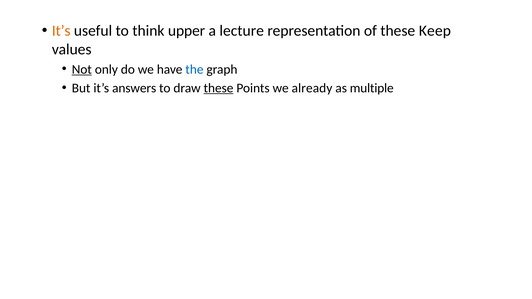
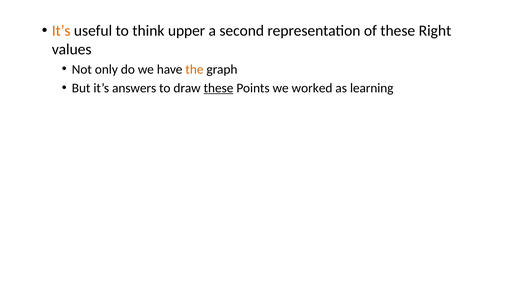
lecture: lecture -> second
Keep: Keep -> Right
Not underline: present -> none
the colour: blue -> orange
already: already -> worked
multiple: multiple -> learning
